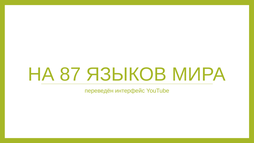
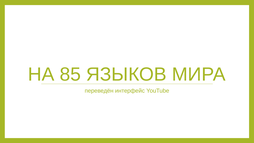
87: 87 -> 85
